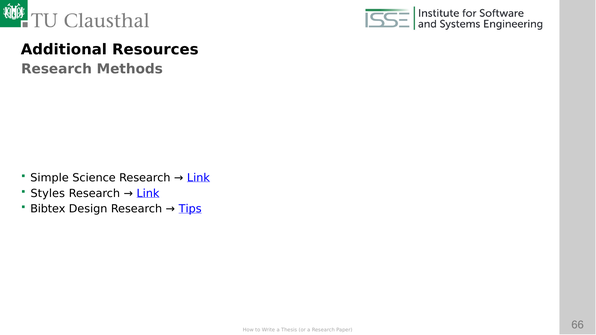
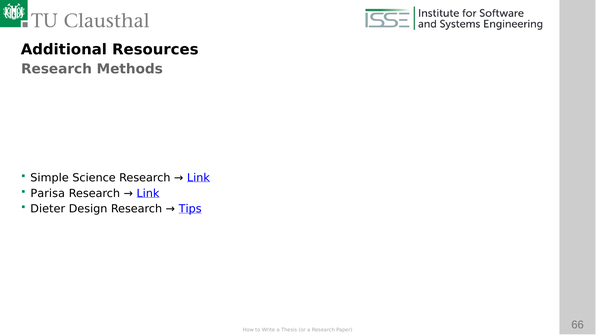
Styles: Styles -> Parisa
Bibtex: Bibtex -> Dieter
